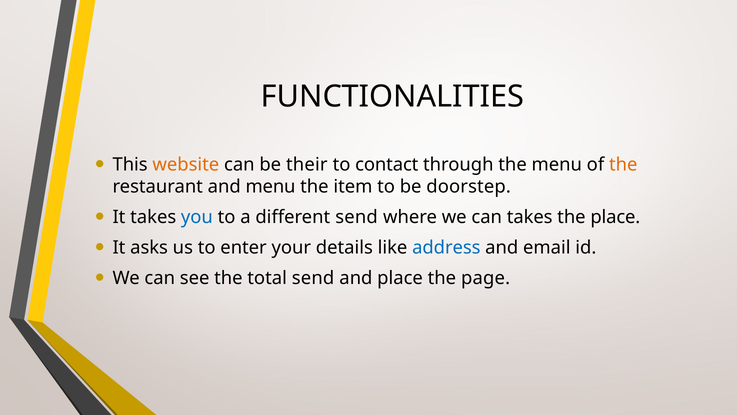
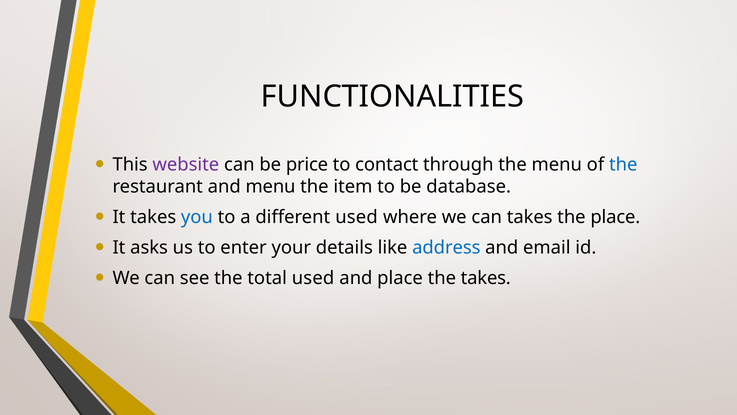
website colour: orange -> purple
their: their -> price
the at (623, 165) colour: orange -> blue
doorstep: doorstep -> database
different send: send -> used
total send: send -> used
the page: page -> takes
